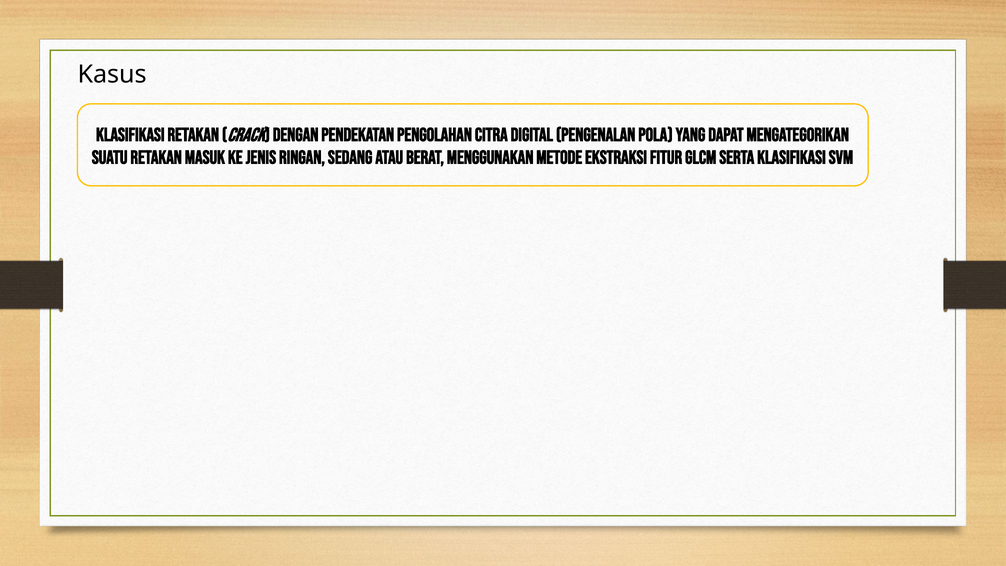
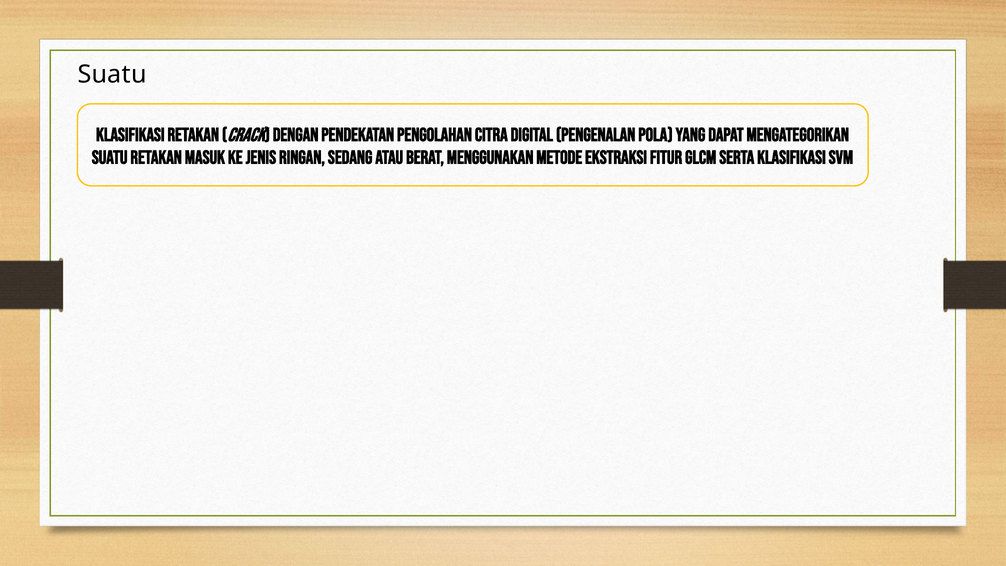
Kasus at (112, 74): Kasus -> Suatu
